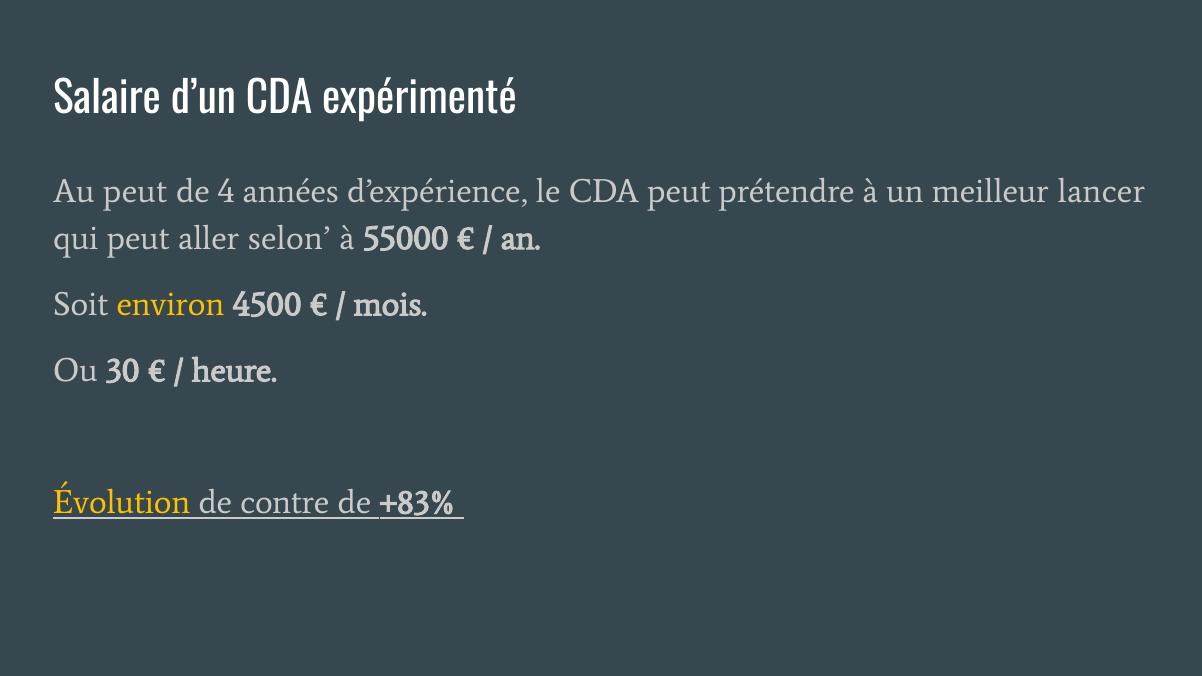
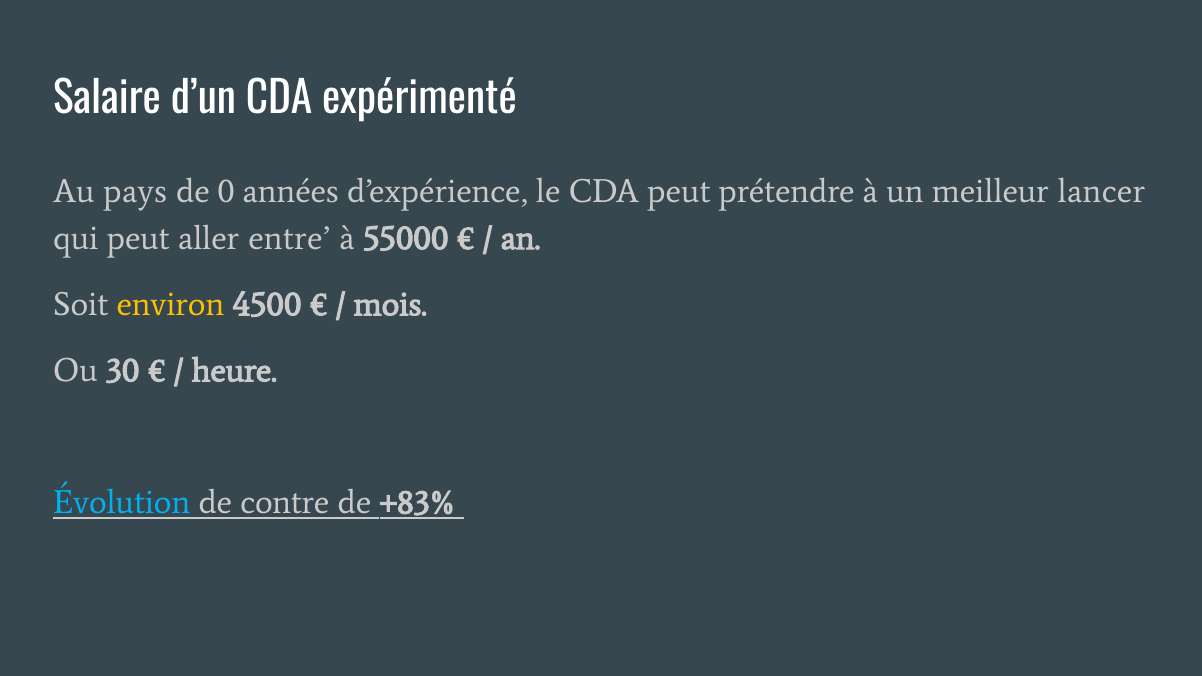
Au peut: peut -> pays
4: 4 -> 0
selon: selon -> entre
Évolution colour: yellow -> light blue
